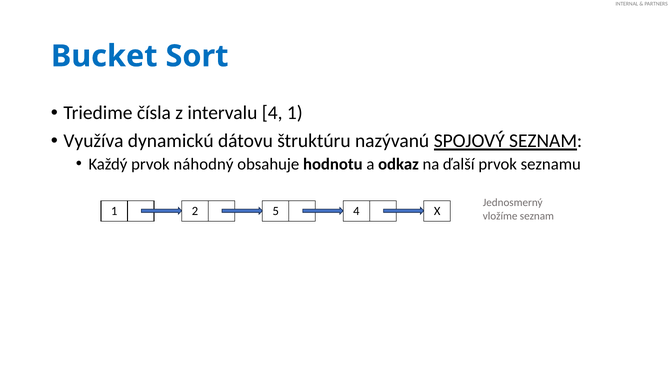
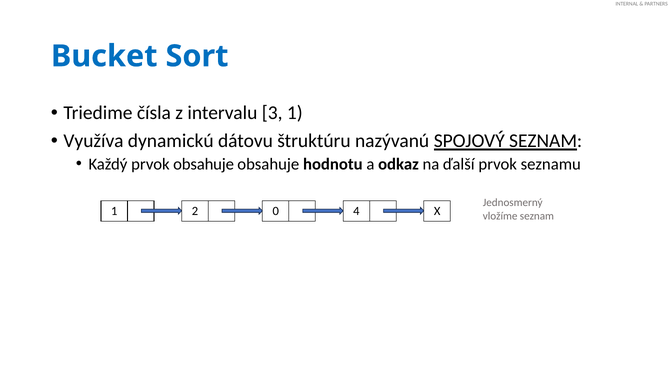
intervalu 4: 4 -> 3
prvok náhodný: náhodný -> obsahuje
5: 5 -> 0
